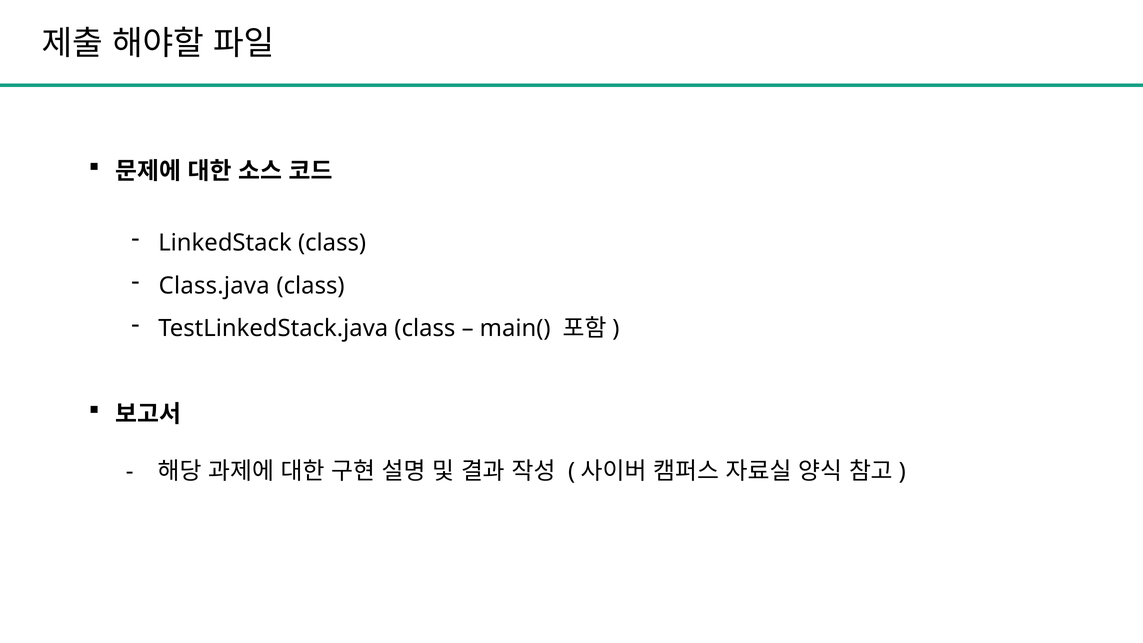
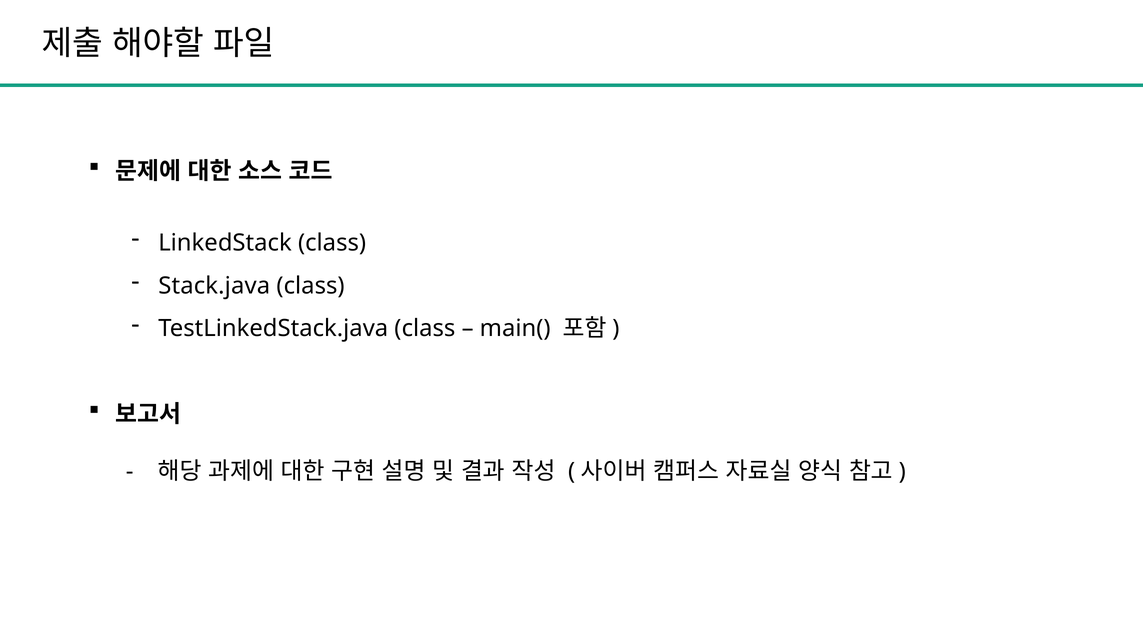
Class.java: Class.java -> Stack.java
